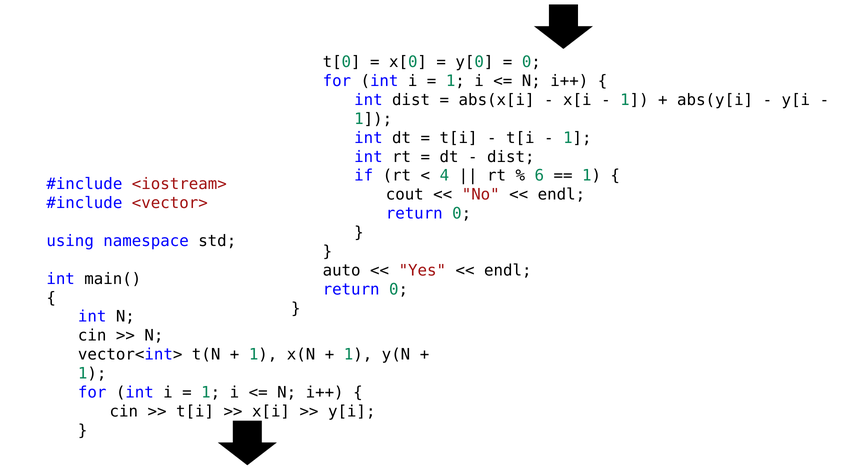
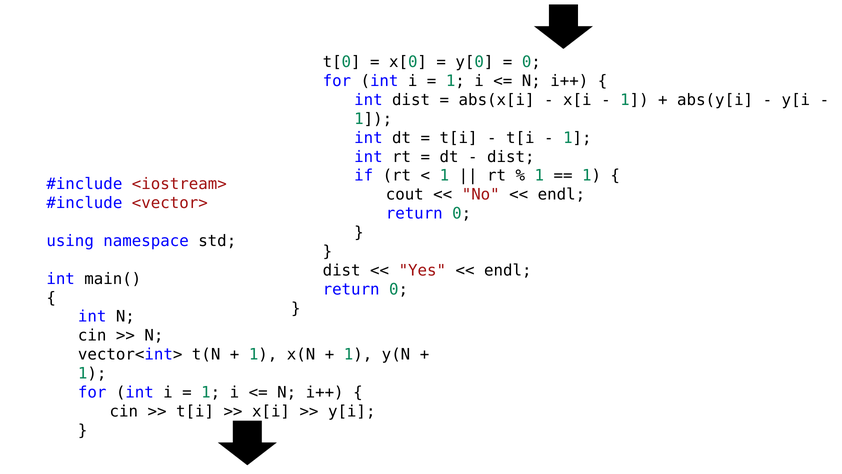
4 at (444, 176): 4 -> 1
6 at (539, 176): 6 -> 1
auto at (342, 270): auto -> dist
